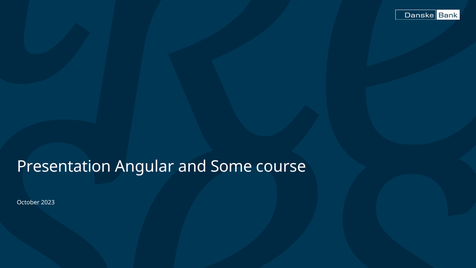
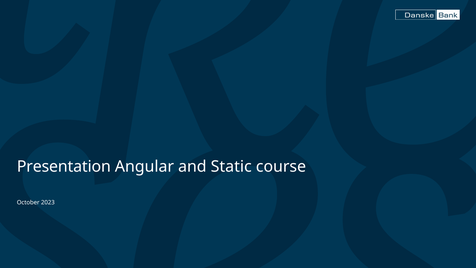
Some: Some -> Static
